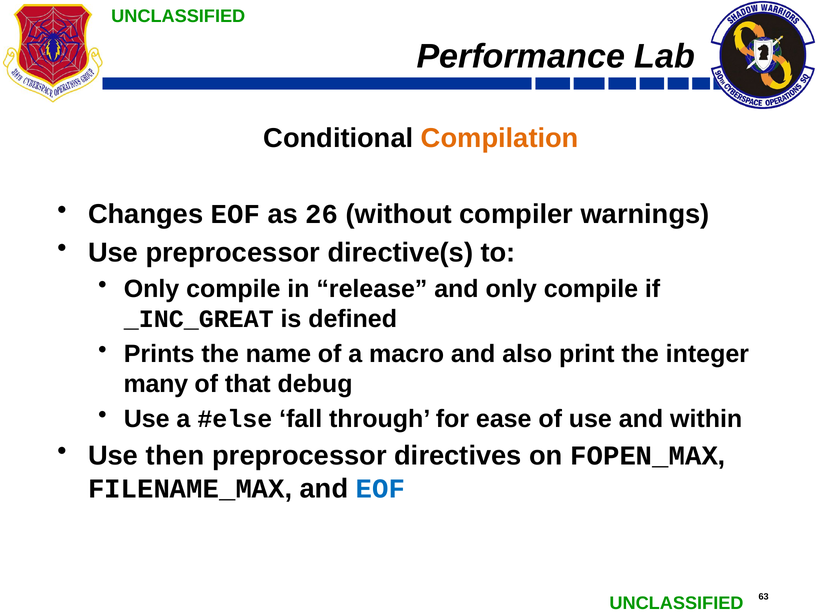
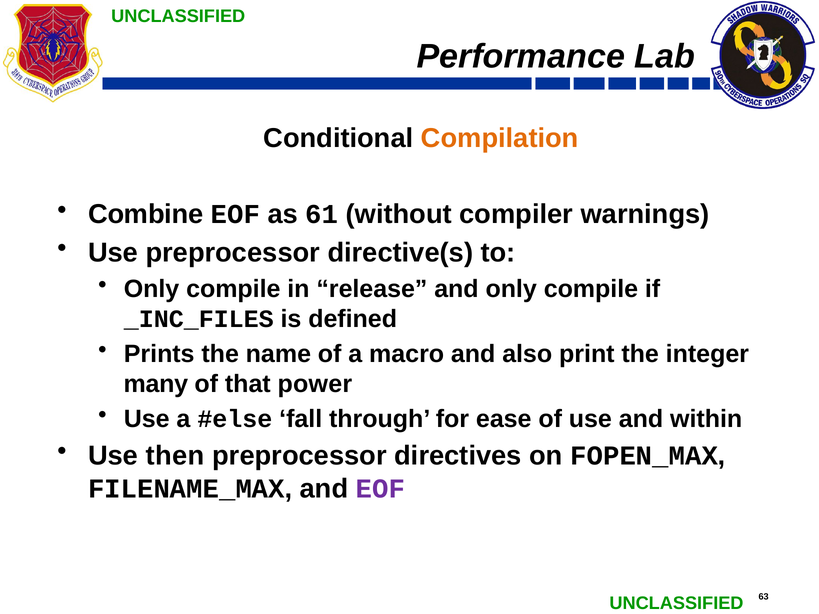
Changes: Changes -> Combine
26: 26 -> 61
_INC_GREAT: _INC_GREAT -> _INC_FILES
debug: debug -> power
EOF at (380, 489) colour: blue -> purple
